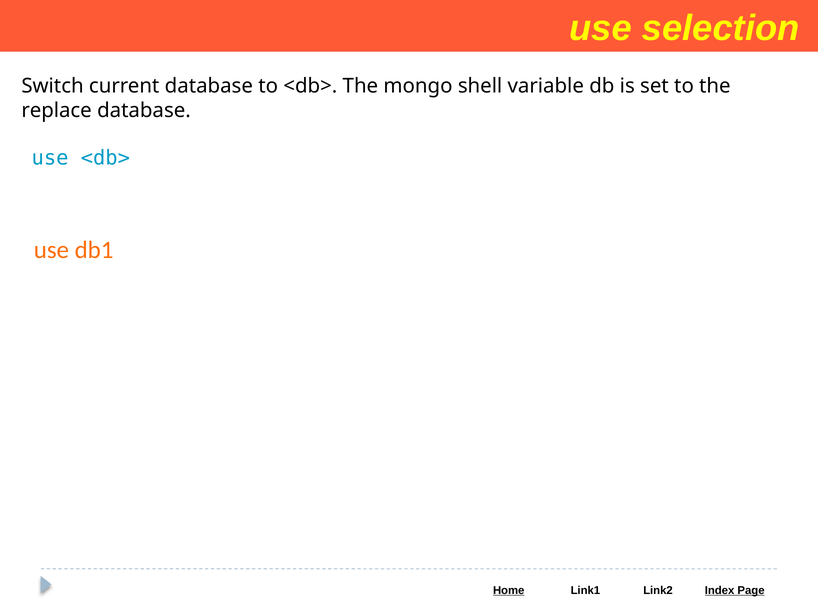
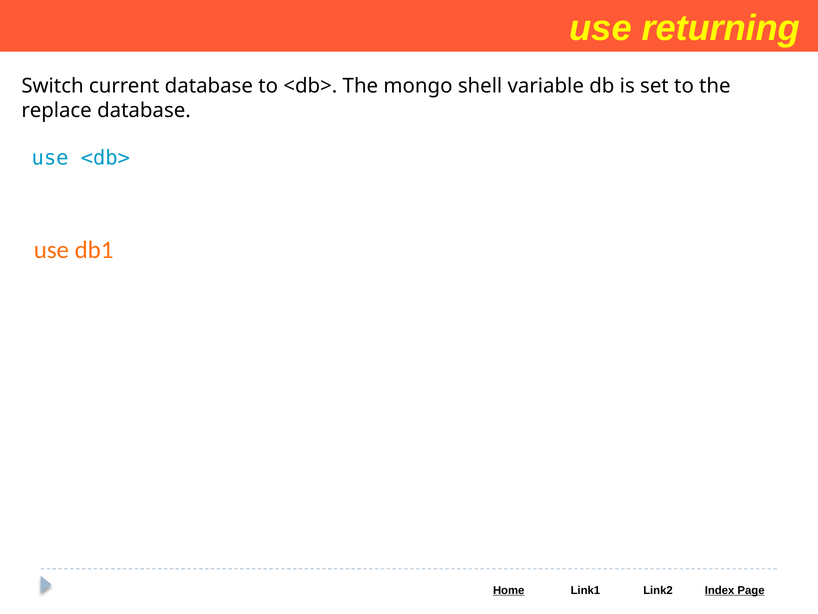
selection: selection -> returning
